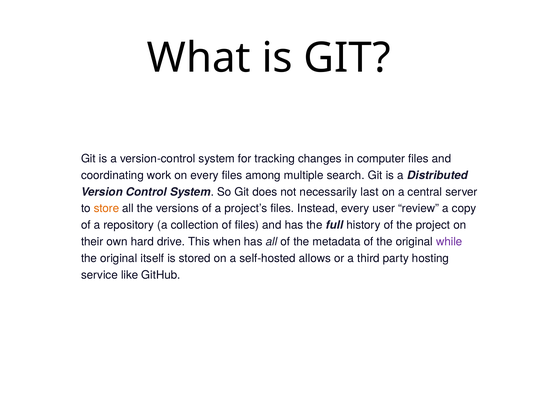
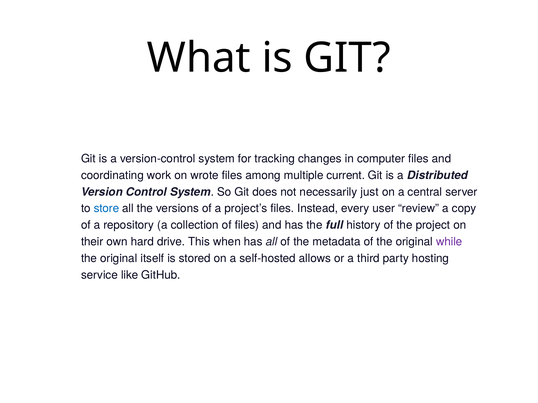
on every: every -> wrote
search: search -> current
last: last -> just
store colour: orange -> blue
